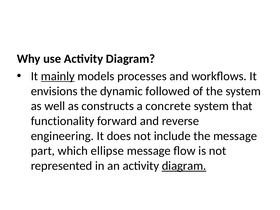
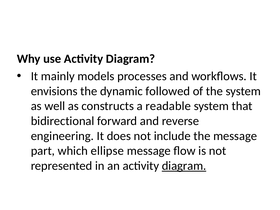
mainly underline: present -> none
concrete: concrete -> readable
functionality: functionality -> bidirectional
